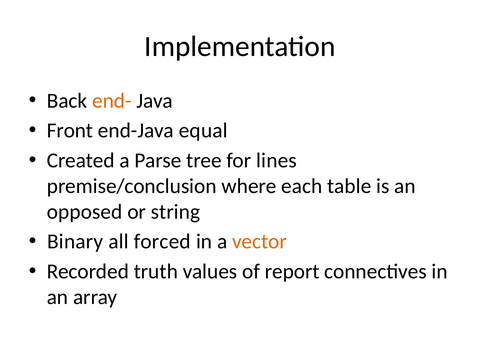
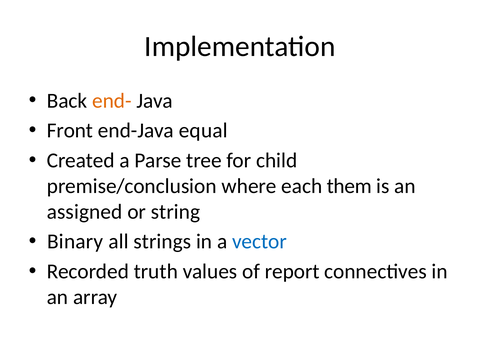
lines: lines -> child
table: table -> them
opposed: opposed -> assigned
forced: forced -> strings
vector colour: orange -> blue
